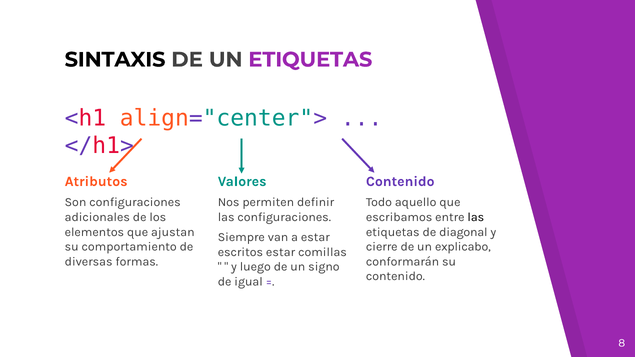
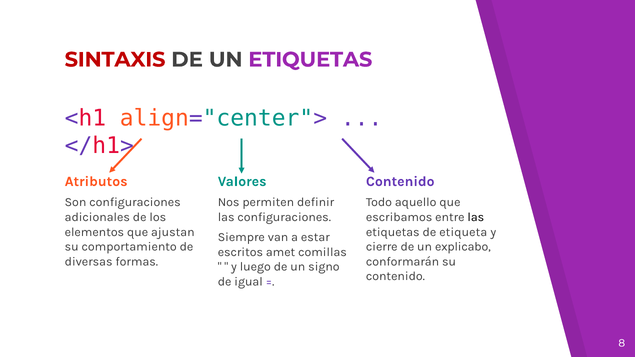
SINTAXIS colour: black -> red
diagonal: diagonal -> etiqueta
escritos estar: estar -> amet
